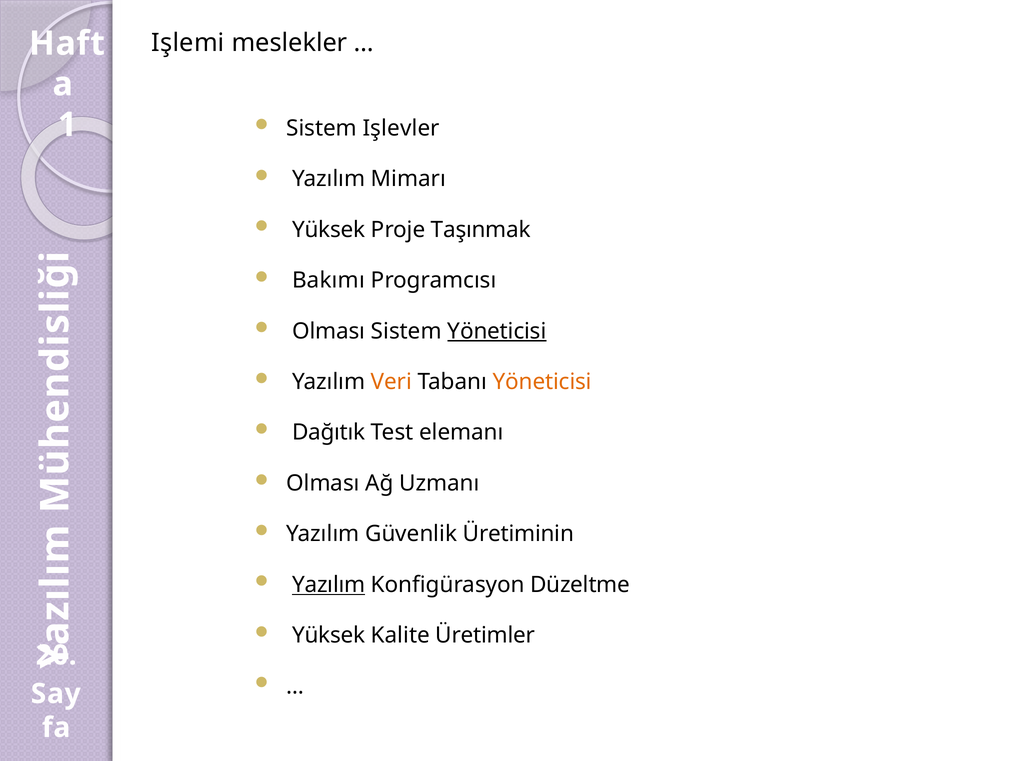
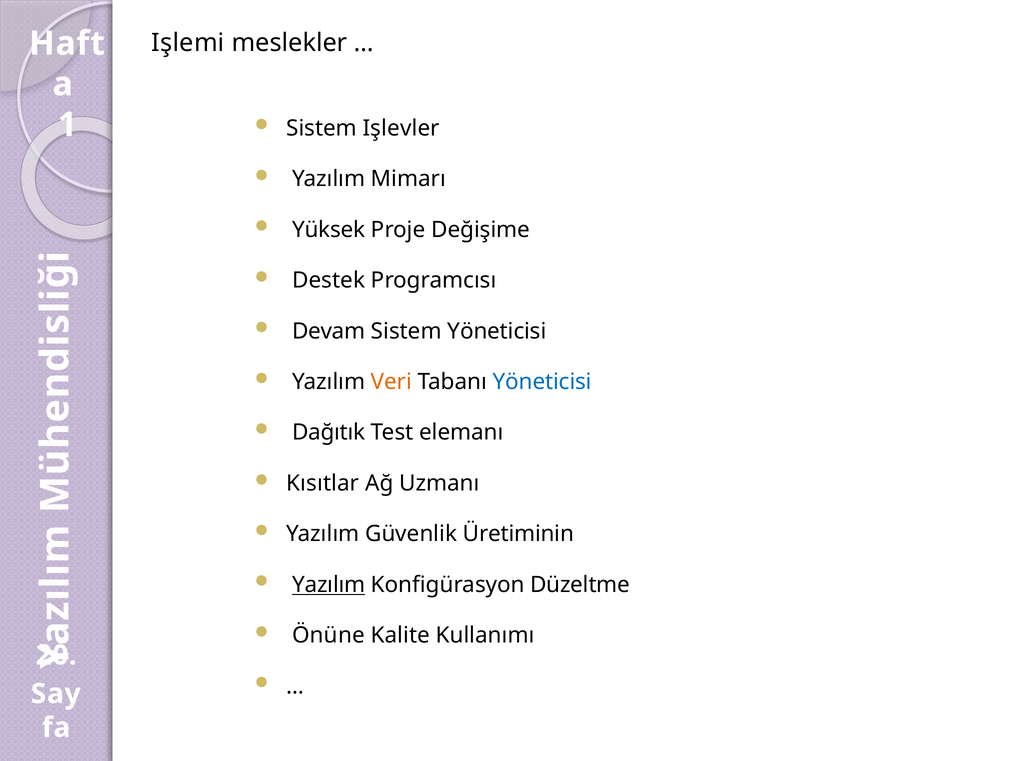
Taşınmak: Taşınmak -> Değişime
Bakımı: Bakımı -> Destek
Olması at (329, 331): Olması -> Devam
Yöneticisi at (497, 331) underline: present -> none
Yöneticisi at (542, 382) colour: orange -> blue
Olması at (323, 483): Olması -> Kısıtlar
Yüksek at (329, 636): Yüksek -> Önüne
Üretimler: Üretimler -> Kullanımı
